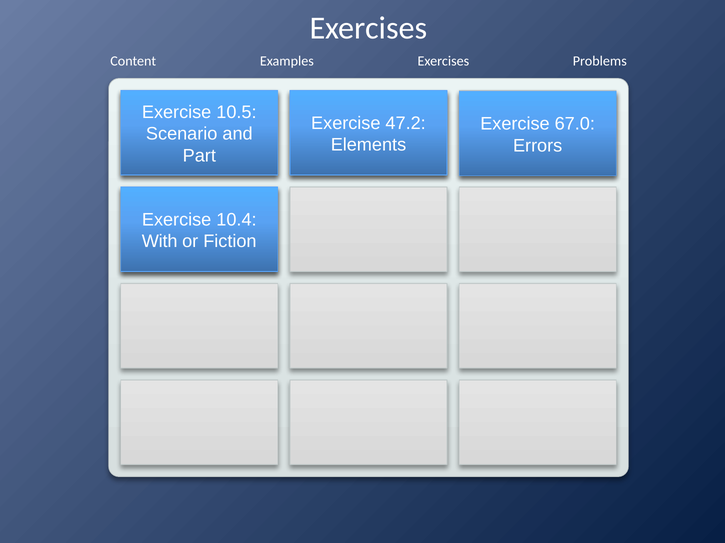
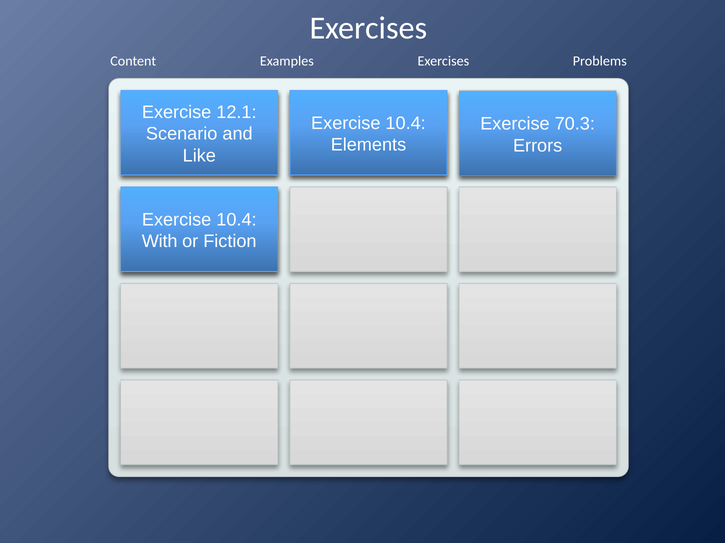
10.5: 10.5 -> 12.1
47.2 at (406, 123): 47.2 -> 10.4
67.0: 67.0 -> 70.3
Part: Part -> Like
